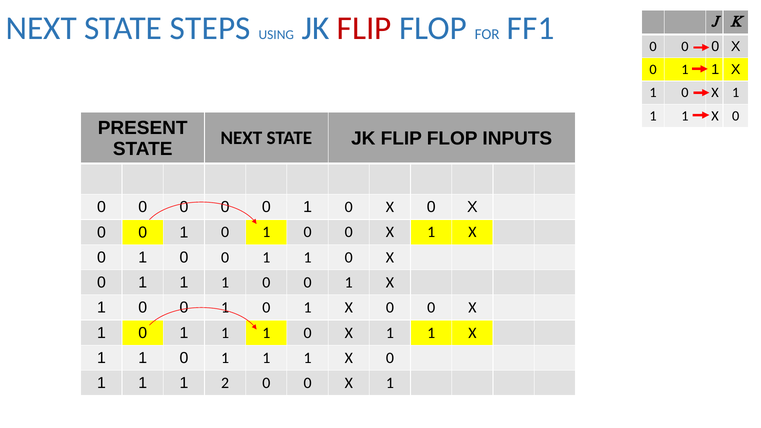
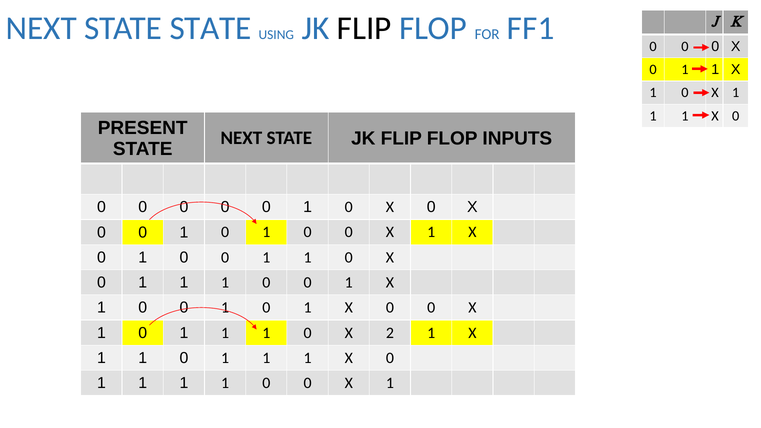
STATE STEPS: STEPS -> STATE
FLIP at (364, 28) colour: red -> black
1 at (390, 333): 1 -> 2
1 1 1 2: 2 -> 1
